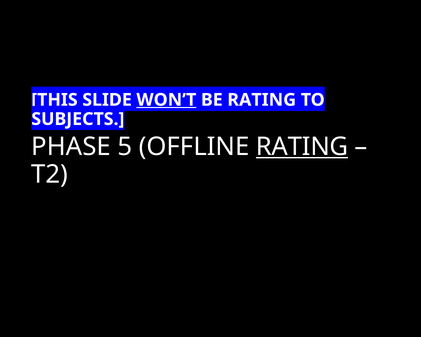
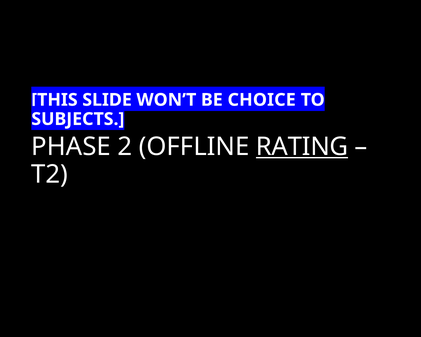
WON’T underline: present -> none
BE RATING: RATING -> CHOICE
5: 5 -> 2
